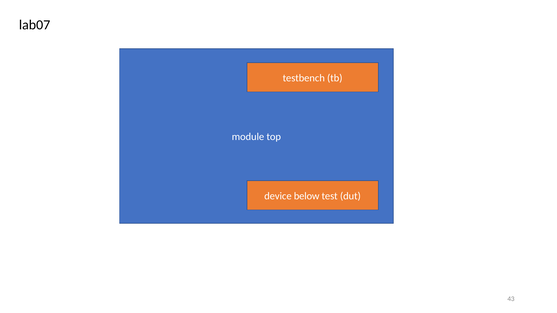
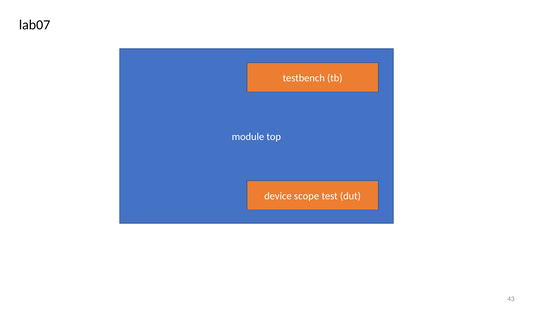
below: below -> scope
